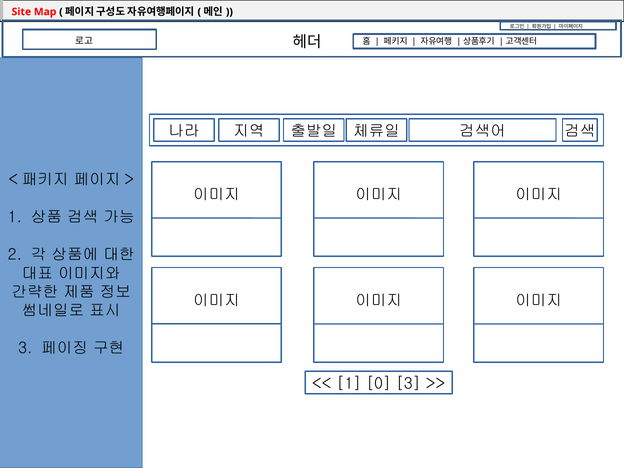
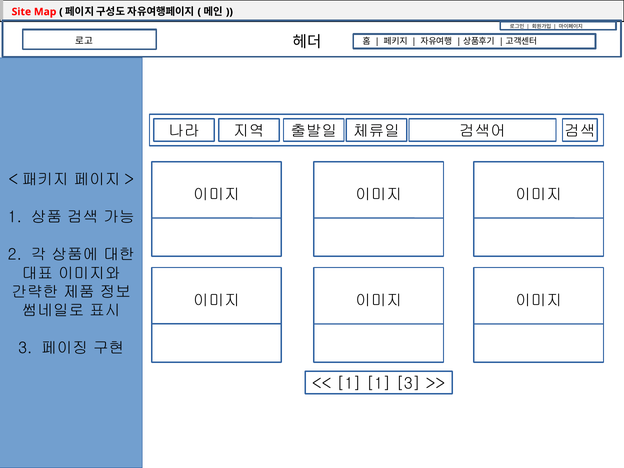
1 0: 0 -> 1
